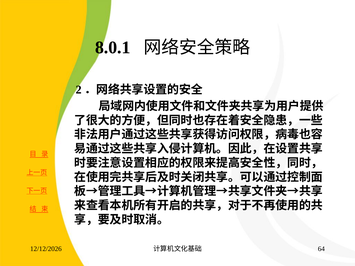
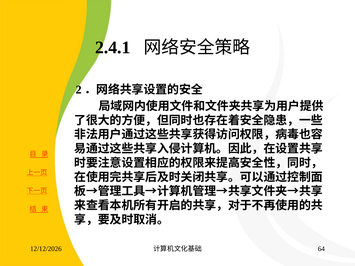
8.0.1: 8.0.1 -> 2.4.1
